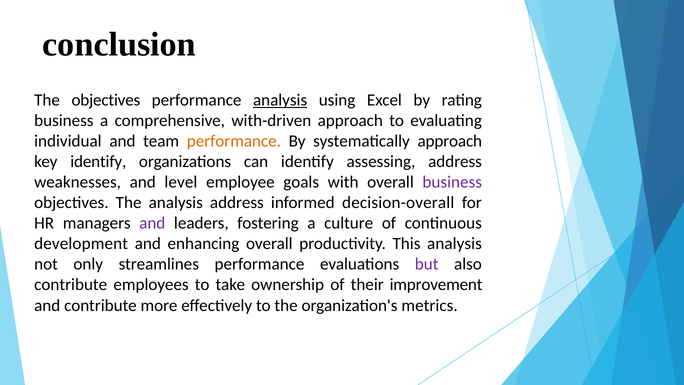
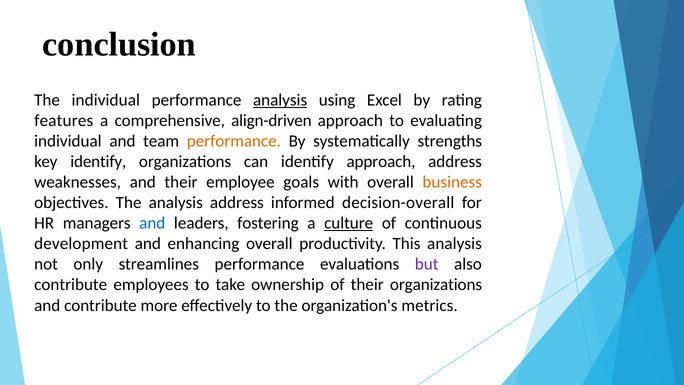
The objectives: objectives -> individual
business at (64, 120): business -> features
with-driven: with-driven -> align-driven
systematically approach: approach -> strengths
identify assessing: assessing -> approach
and level: level -> their
business at (452, 182) colour: purple -> orange
and at (152, 223) colour: purple -> blue
culture underline: none -> present
their improvement: improvement -> organizations
